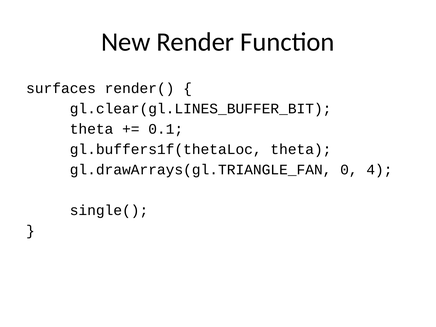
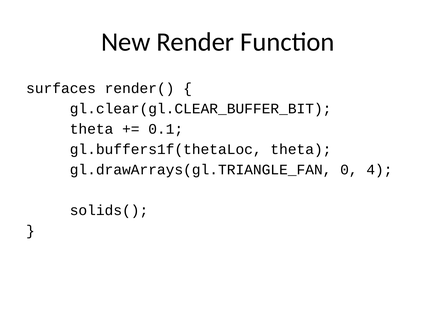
gl.clear(gl.LINES_BUFFER_BIT: gl.clear(gl.LINES_BUFFER_BIT -> gl.clear(gl.CLEAR_BUFFER_BIT
single(: single( -> solids(
